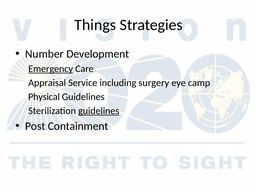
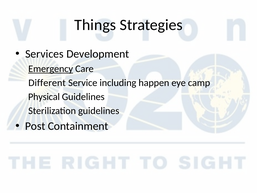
Number: Number -> Services
Appraisal: Appraisal -> Different
surgery: surgery -> happen
guidelines at (99, 111) underline: present -> none
